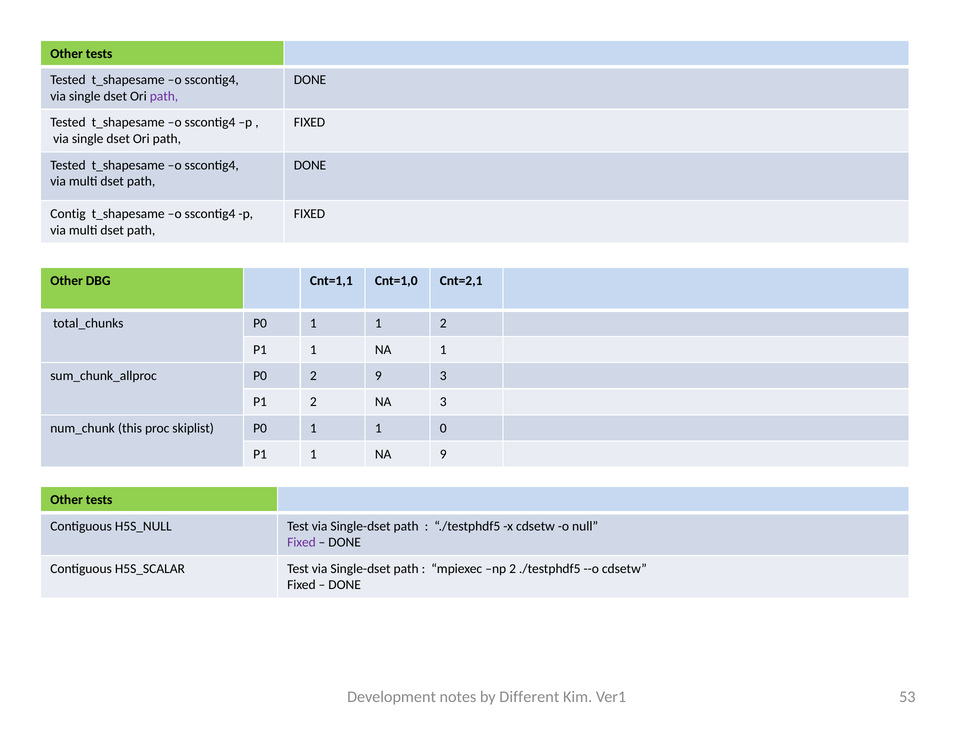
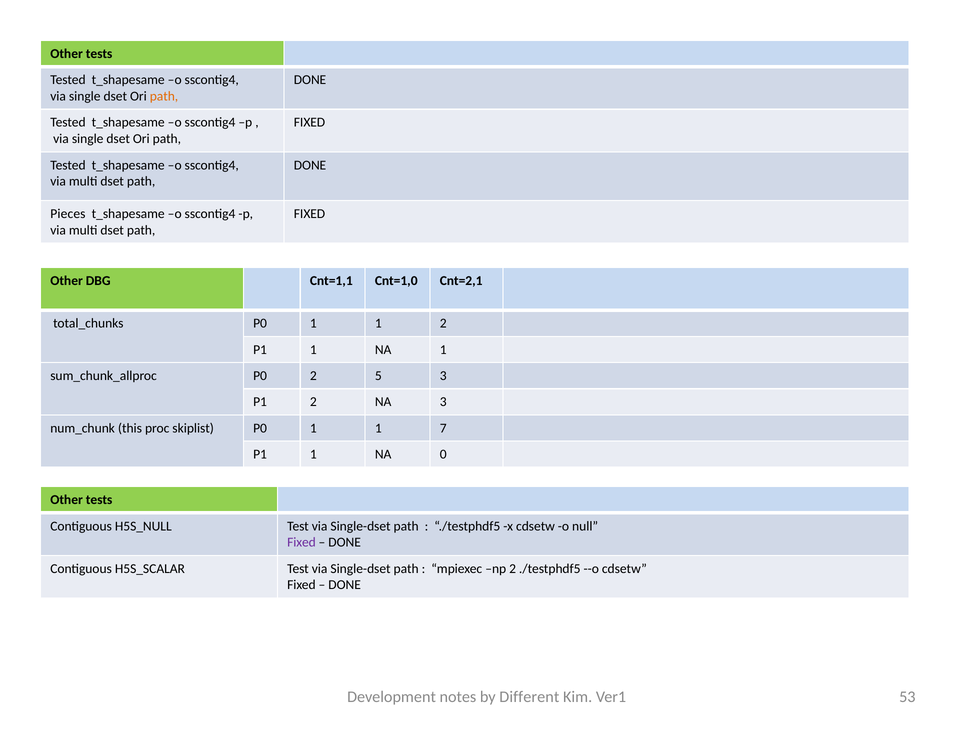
path at (164, 96) colour: purple -> orange
Contig: Contig -> Pieces
2 9: 9 -> 5
0: 0 -> 7
NA 9: 9 -> 0
